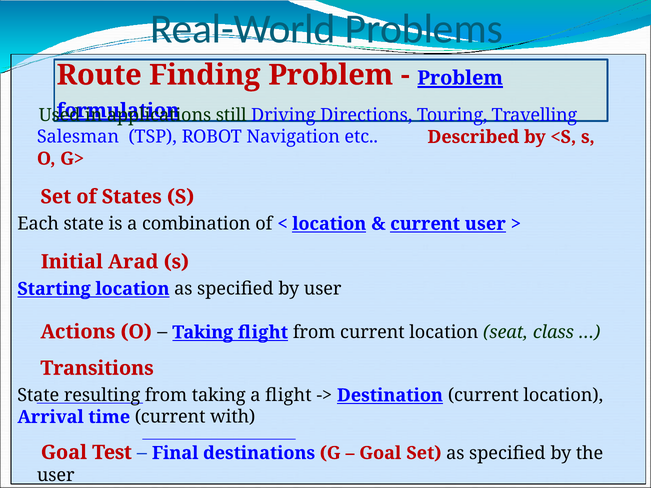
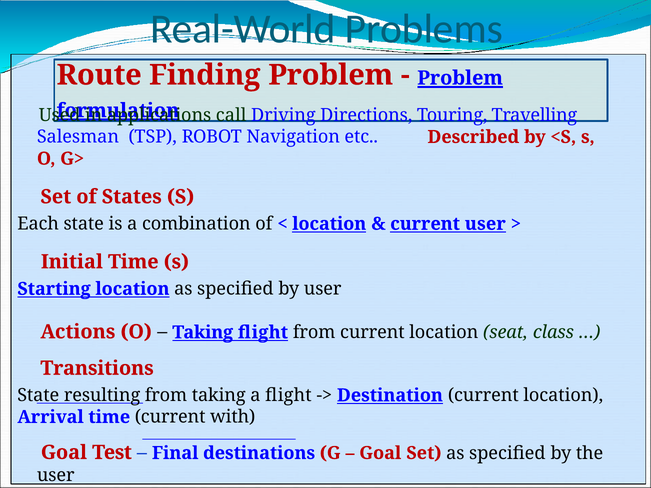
still: still -> call
Initial Arad: Arad -> Time
